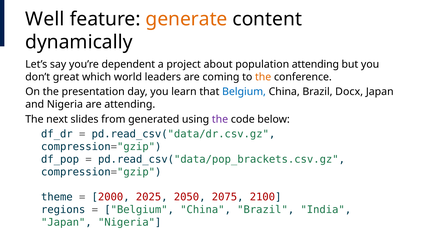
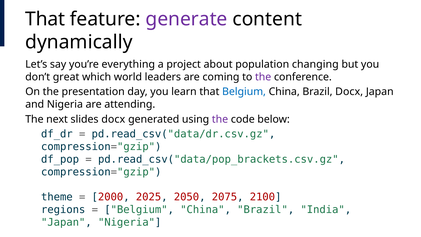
Well at (45, 19): Well -> That
generate colour: orange -> purple
dependent: dependent -> everything
population attending: attending -> changing
the at (263, 77) colour: orange -> purple
slides from: from -> docx
